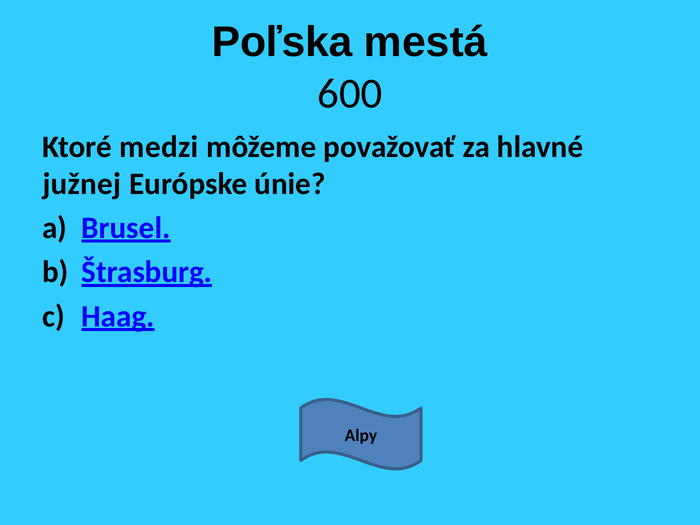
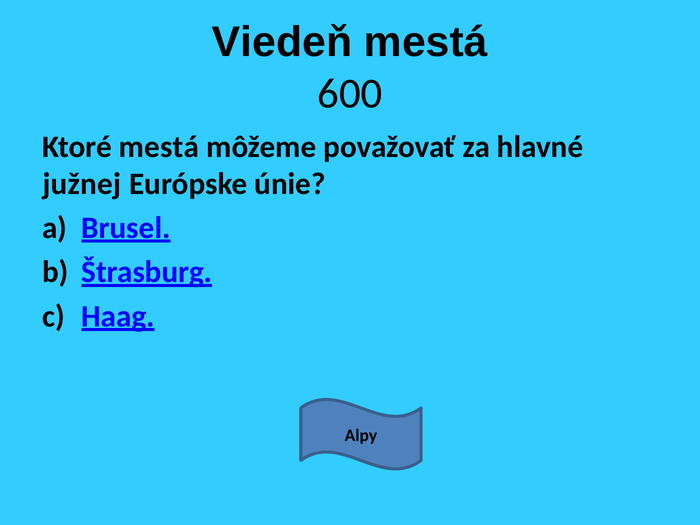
Poľska: Poľska -> Viedeň
Ktoré medzi: medzi -> mestá
